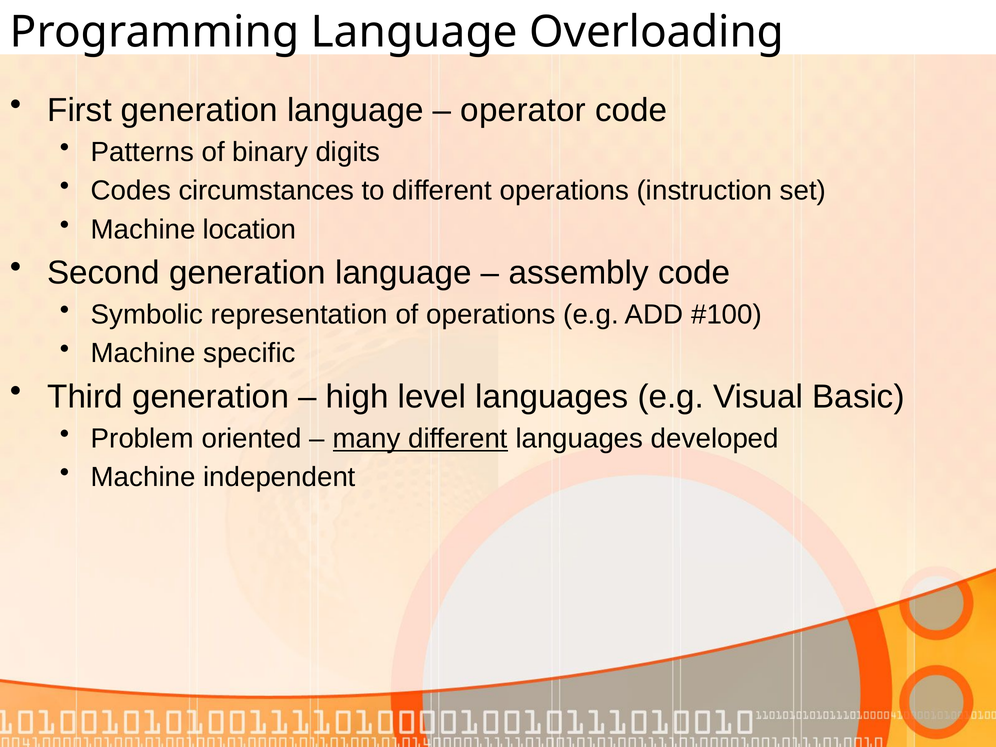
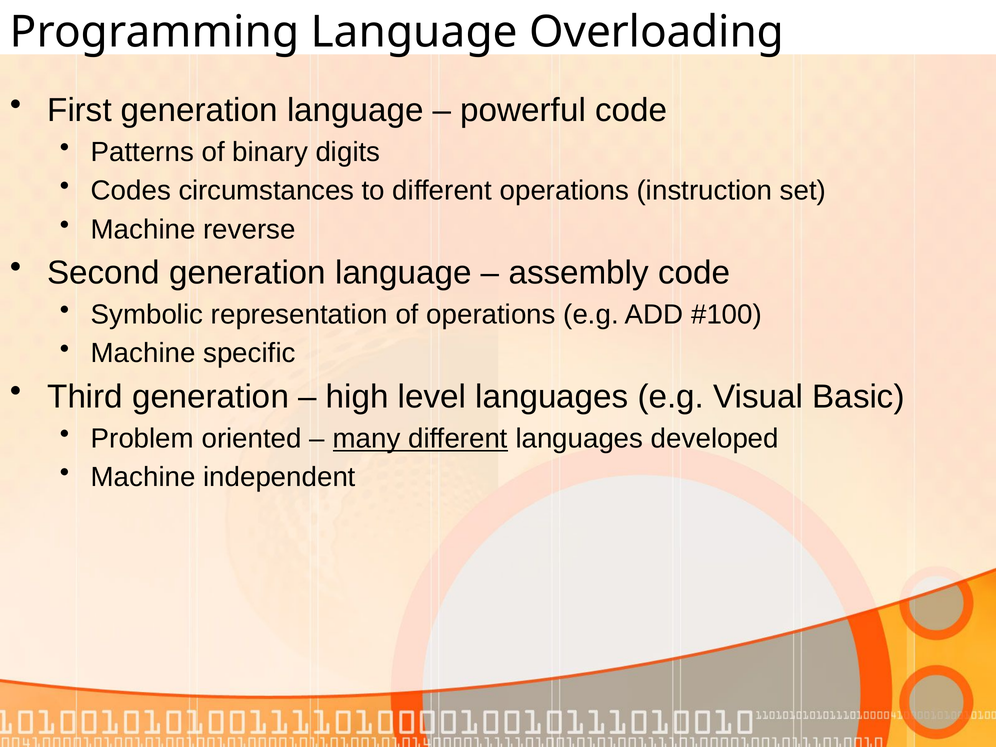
operator: operator -> powerful
location: location -> reverse
